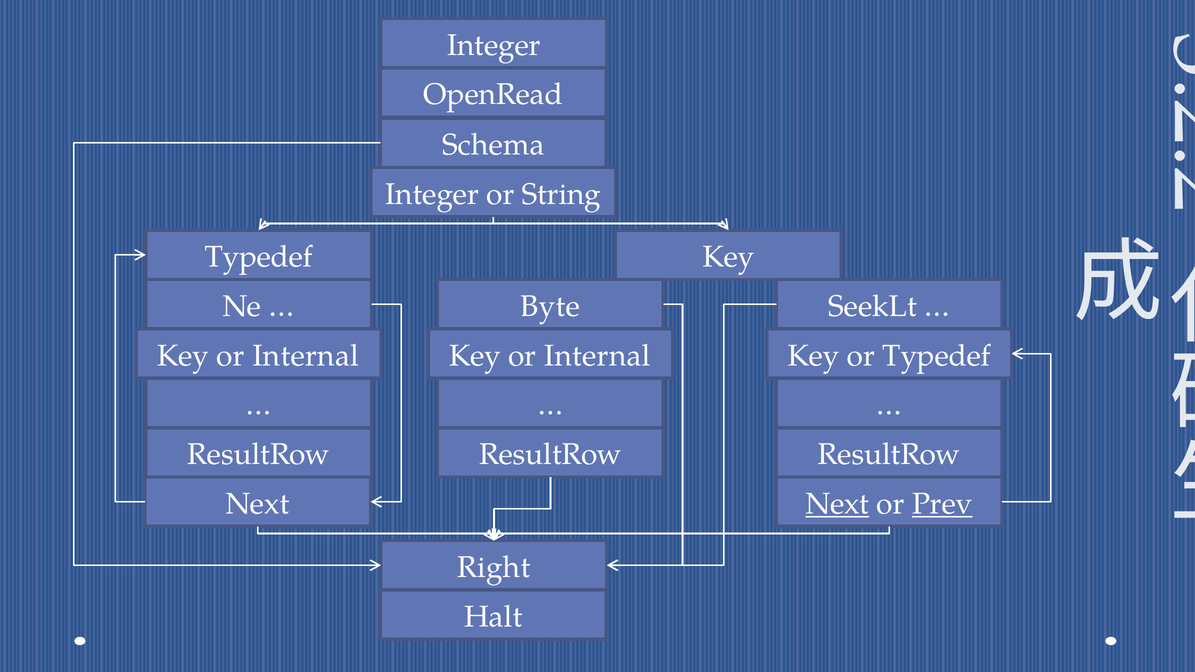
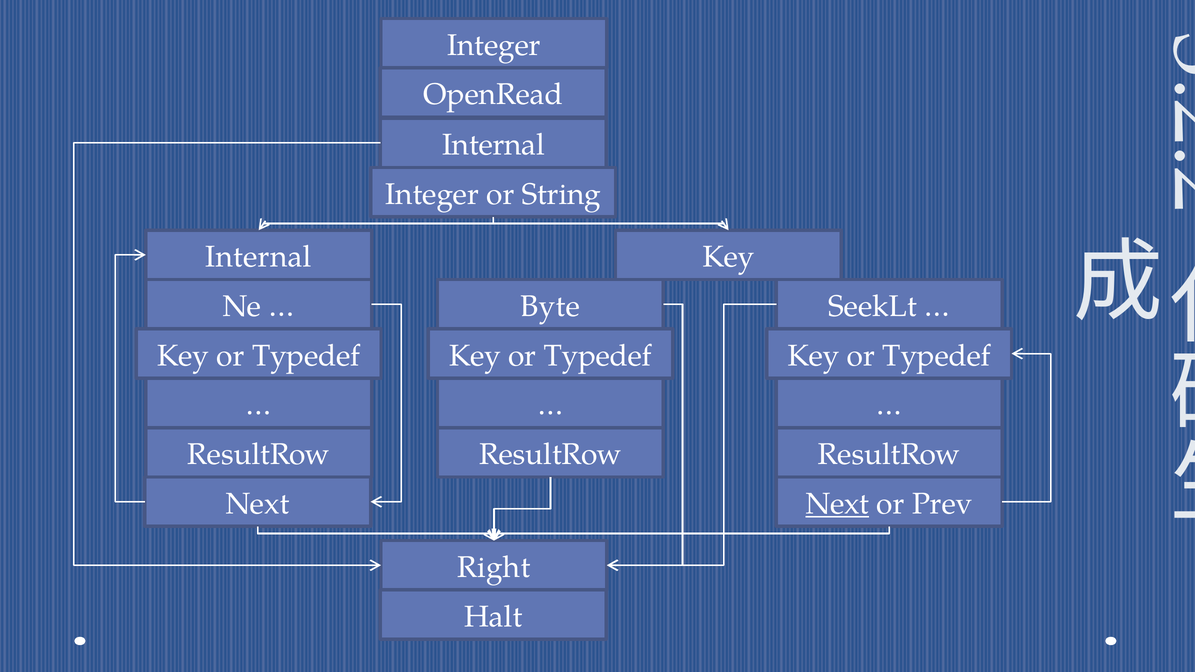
Schema at (493, 145): Schema -> Internal
Typedef at (259, 257): Typedef -> Internal
Internal at (306, 356): Internal -> Typedef
Internal at (597, 356): Internal -> Typedef
Prev underline: present -> none
